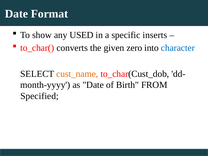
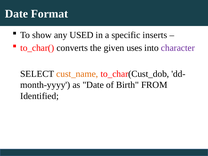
zero: zero -> uses
character colour: blue -> purple
Specified: Specified -> Identified
